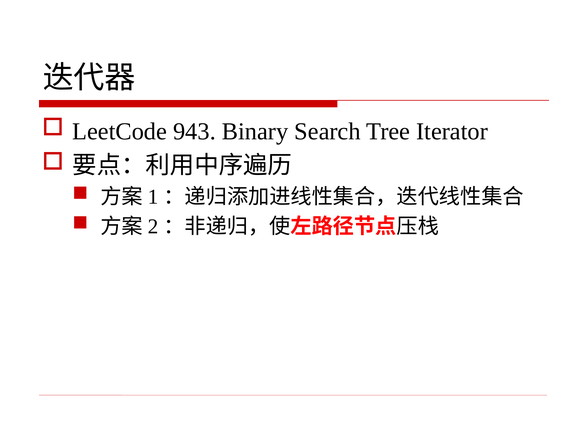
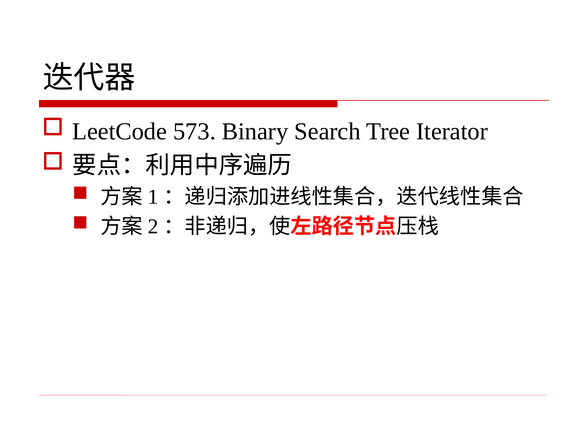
943: 943 -> 573
